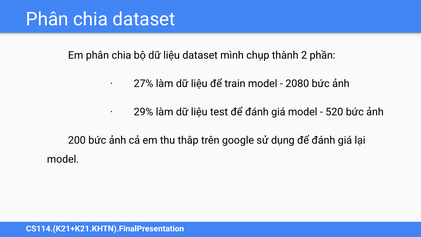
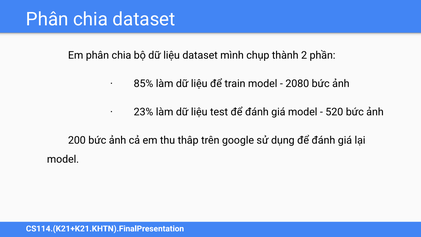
27%: 27% -> 85%
29%: 29% -> 23%
